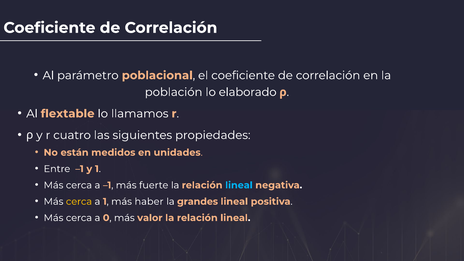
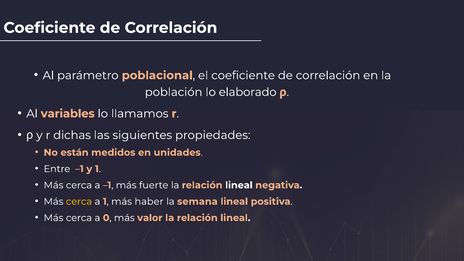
flextable: flextable -> variables
cuatro: cuatro -> dichas
lineal at (239, 185) colour: light blue -> white
grandes: grandes -> semana
